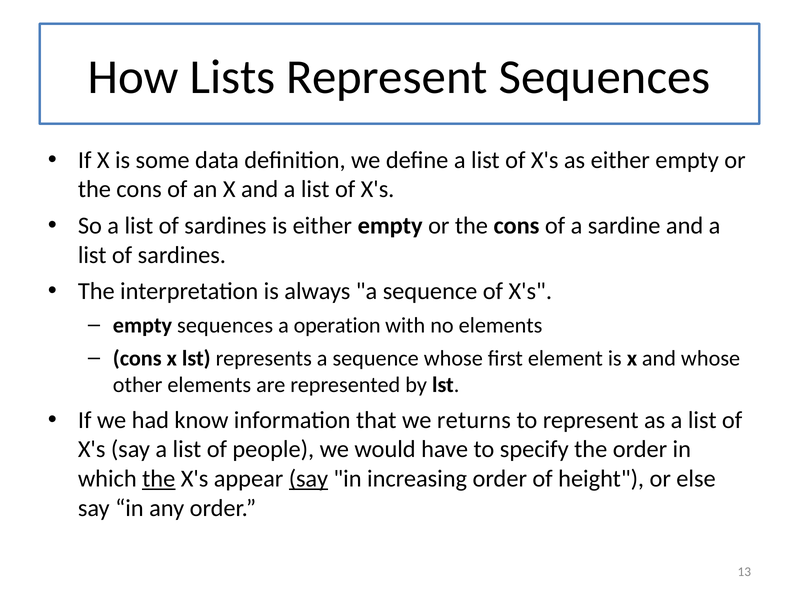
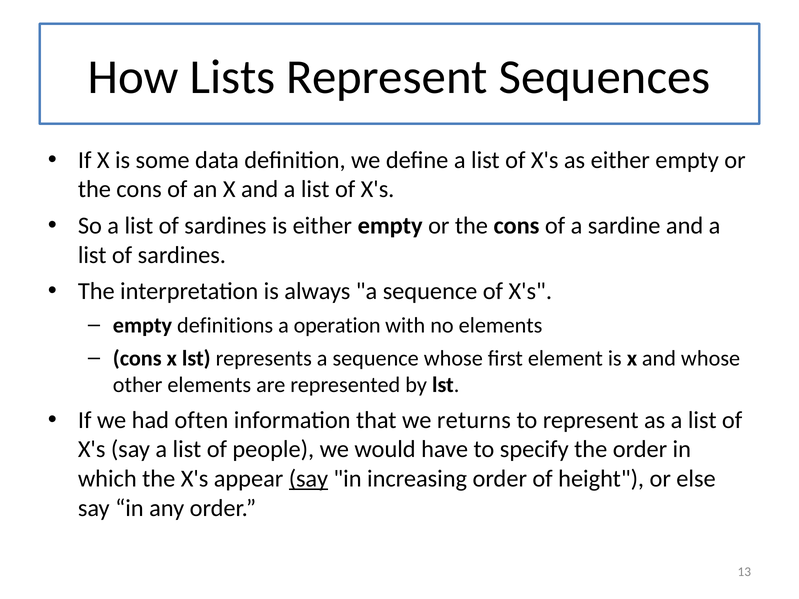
empty sequences: sequences -> definitions
know: know -> often
the at (159, 479) underline: present -> none
